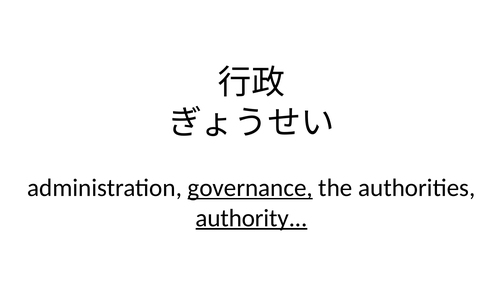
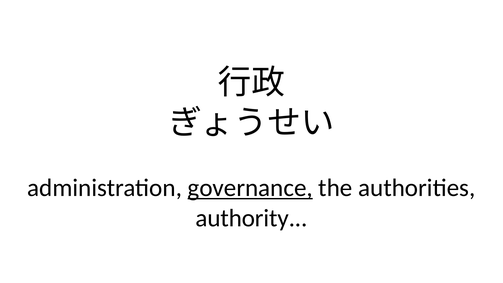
authority underline: present -> none
